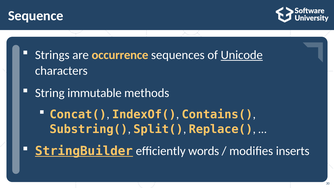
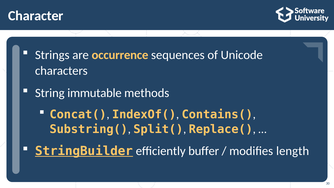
Sequence: Sequence -> Character
Unicode underline: present -> none
words: words -> buffer
inserts: inserts -> length
